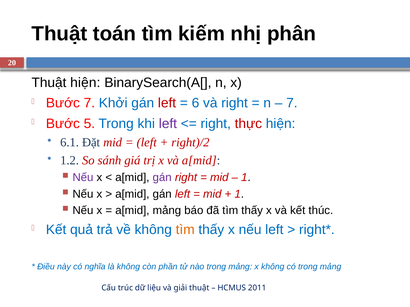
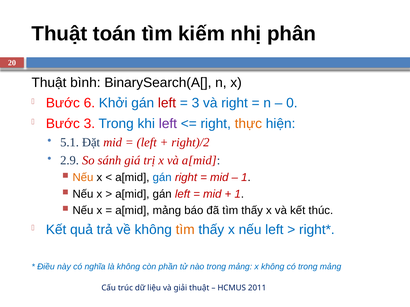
Thuật hiện: hiện -> bình
Bước 7: 7 -> 6
6 at (195, 103): 6 -> 3
7 at (292, 103): 7 -> 0
Bước 5: 5 -> 3
thực colour: red -> orange
6.1: 6.1 -> 5.1
1.2: 1.2 -> 2.9
Nếu at (83, 178) colour: purple -> orange
gán at (162, 178) colour: purple -> blue
